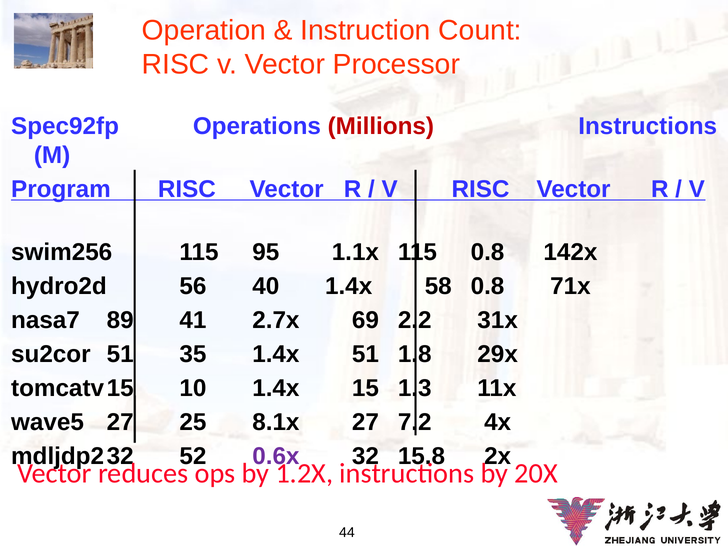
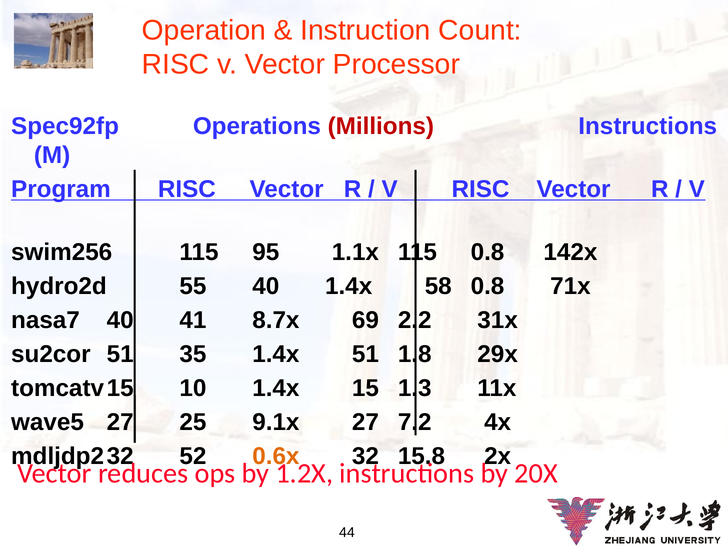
56: 56 -> 55
nasa7 89: 89 -> 40
2.7x: 2.7x -> 8.7x
8.1x: 8.1x -> 9.1x
0.6x colour: purple -> orange
